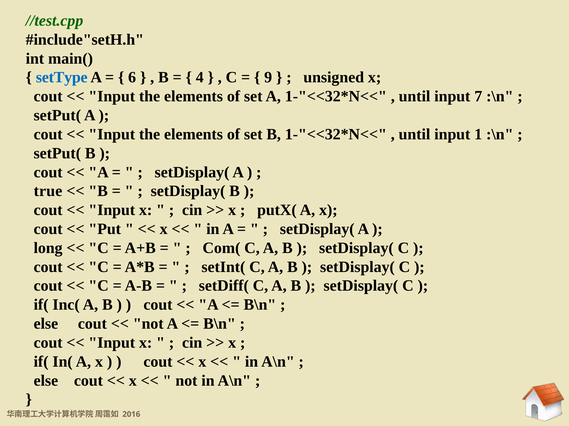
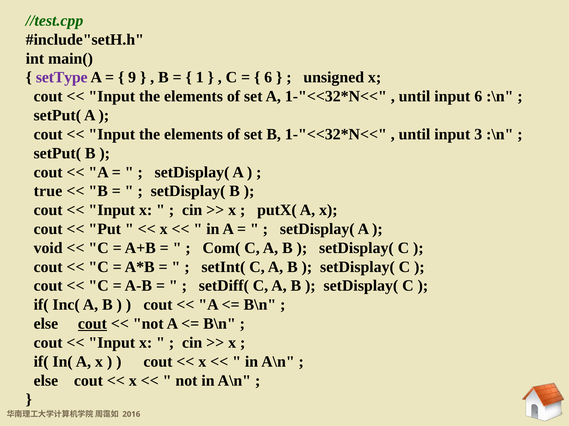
setType colour: blue -> purple
6: 6 -> 9
4: 4 -> 1
9 at (268, 78): 9 -> 6
input 7: 7 -> 6
1: 1 -> 3
long: long -> void
cout at (92, 324) underline: none -> present
